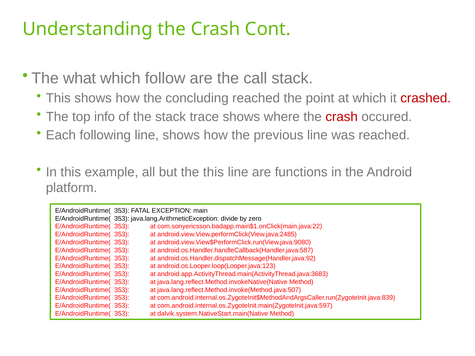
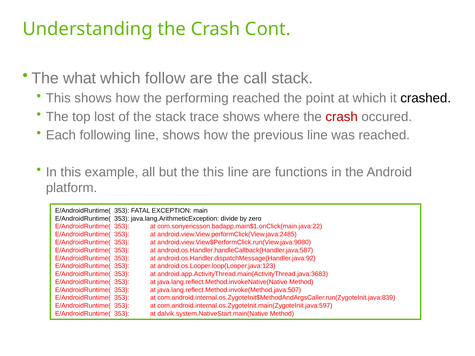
concluding: concluding -> performing
crashed colour: red -> black
info: info -> lost
